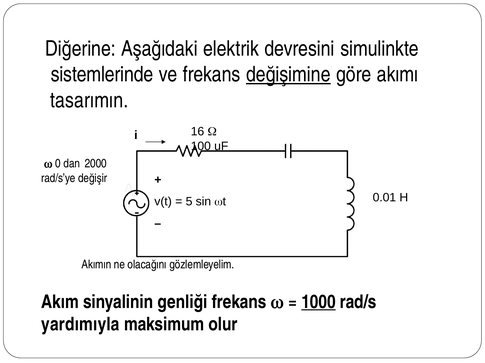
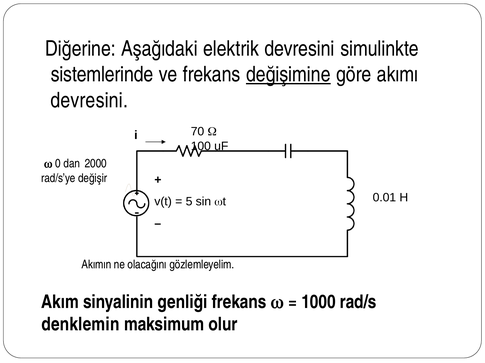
tasarımın at (89, 101): tasarımın -> devresini
16: 16 -> 70
1000 underline: present -> none
yardımıyla: yardımıyla -> denklemin
